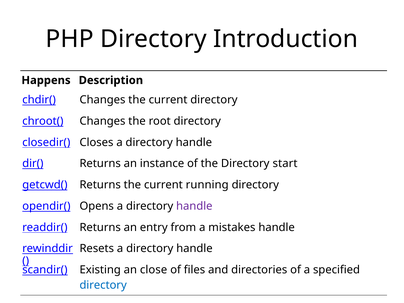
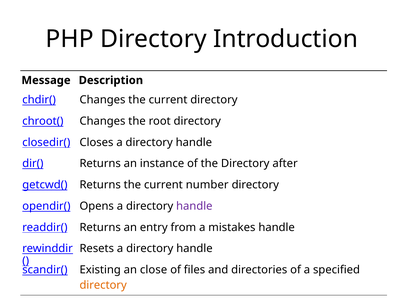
Happens: Happens -> Message
start: start -> after
running: running -> number
directory at (103, 285) colour: blue -> orange
